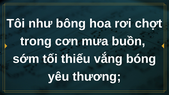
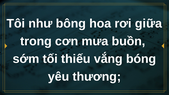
chợt: chợt -> giữa
